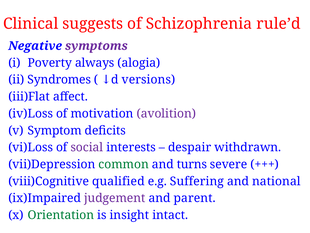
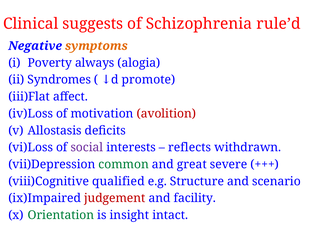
symptoms colour: purple -> orange
versions: versions -> promote
avolition colour: purple -> red
Symptom: Symptom -> Allostasis
despair: despair -> reflects
turns: turns -> great
Suffering: Suffering -> Structure
national: national -> scenario
judgement colour: purple -> red
parent: parent -> facility
